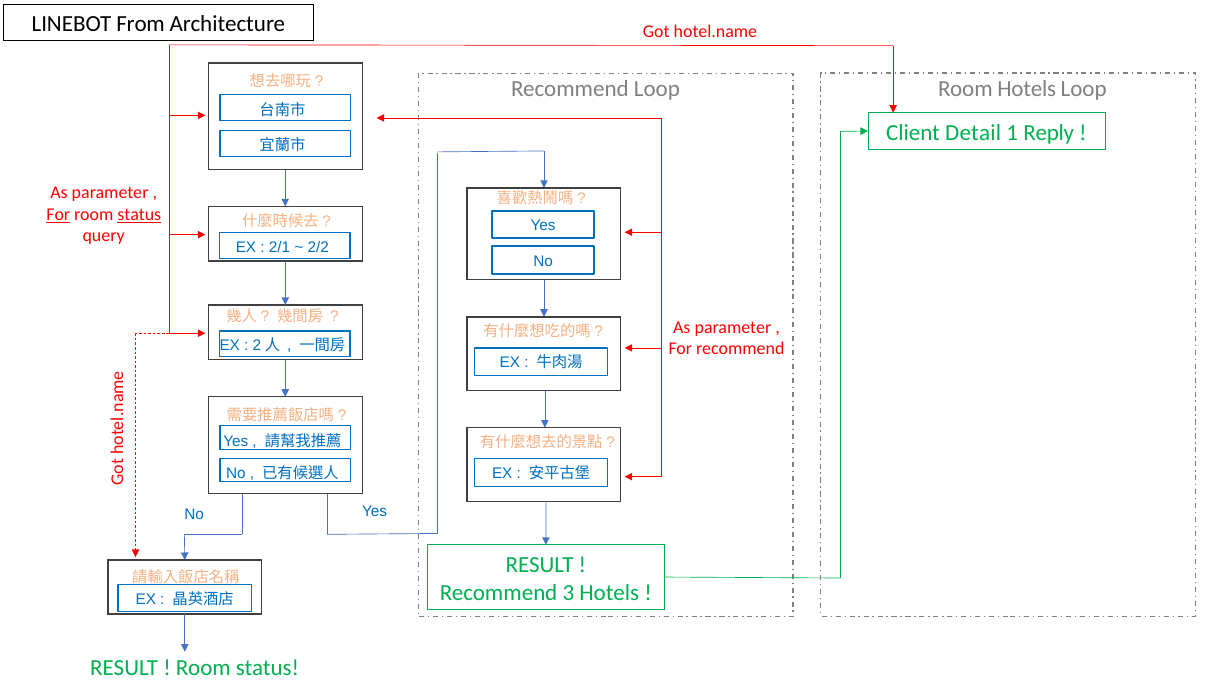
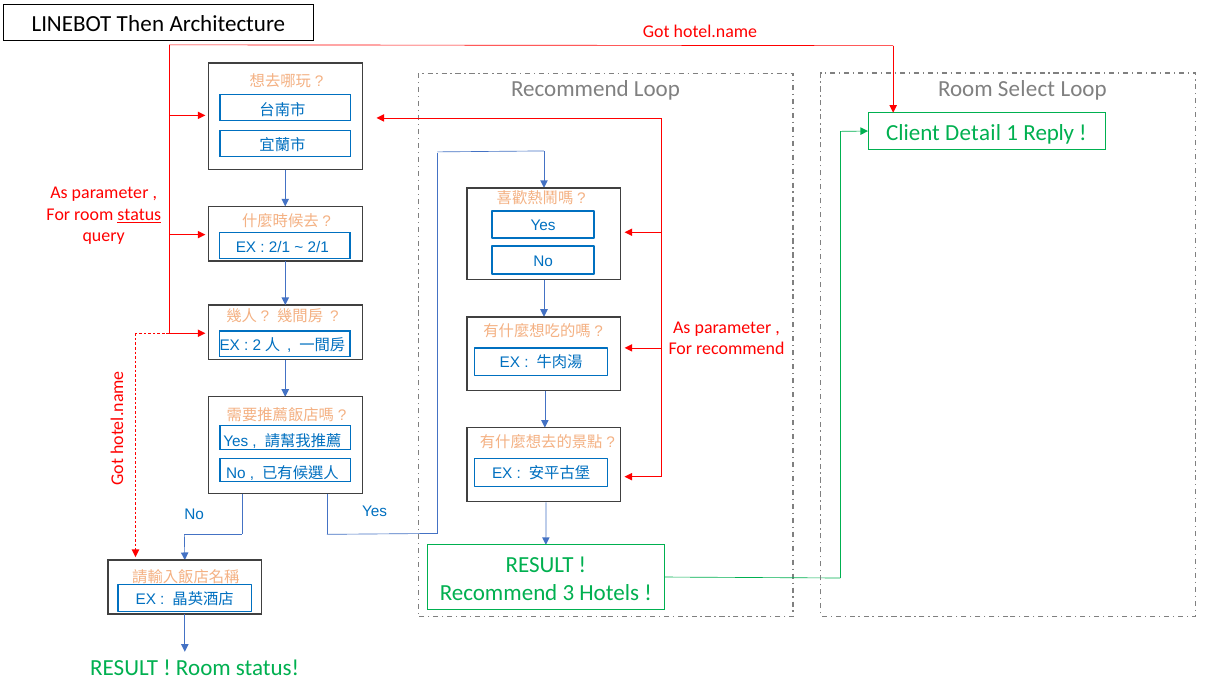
From: From -> Then
Room Hotels: Hotels -> Select
For at (58, 214) underline: present -> none
2/2 at (318, 247): 2/2 -> 2/1
